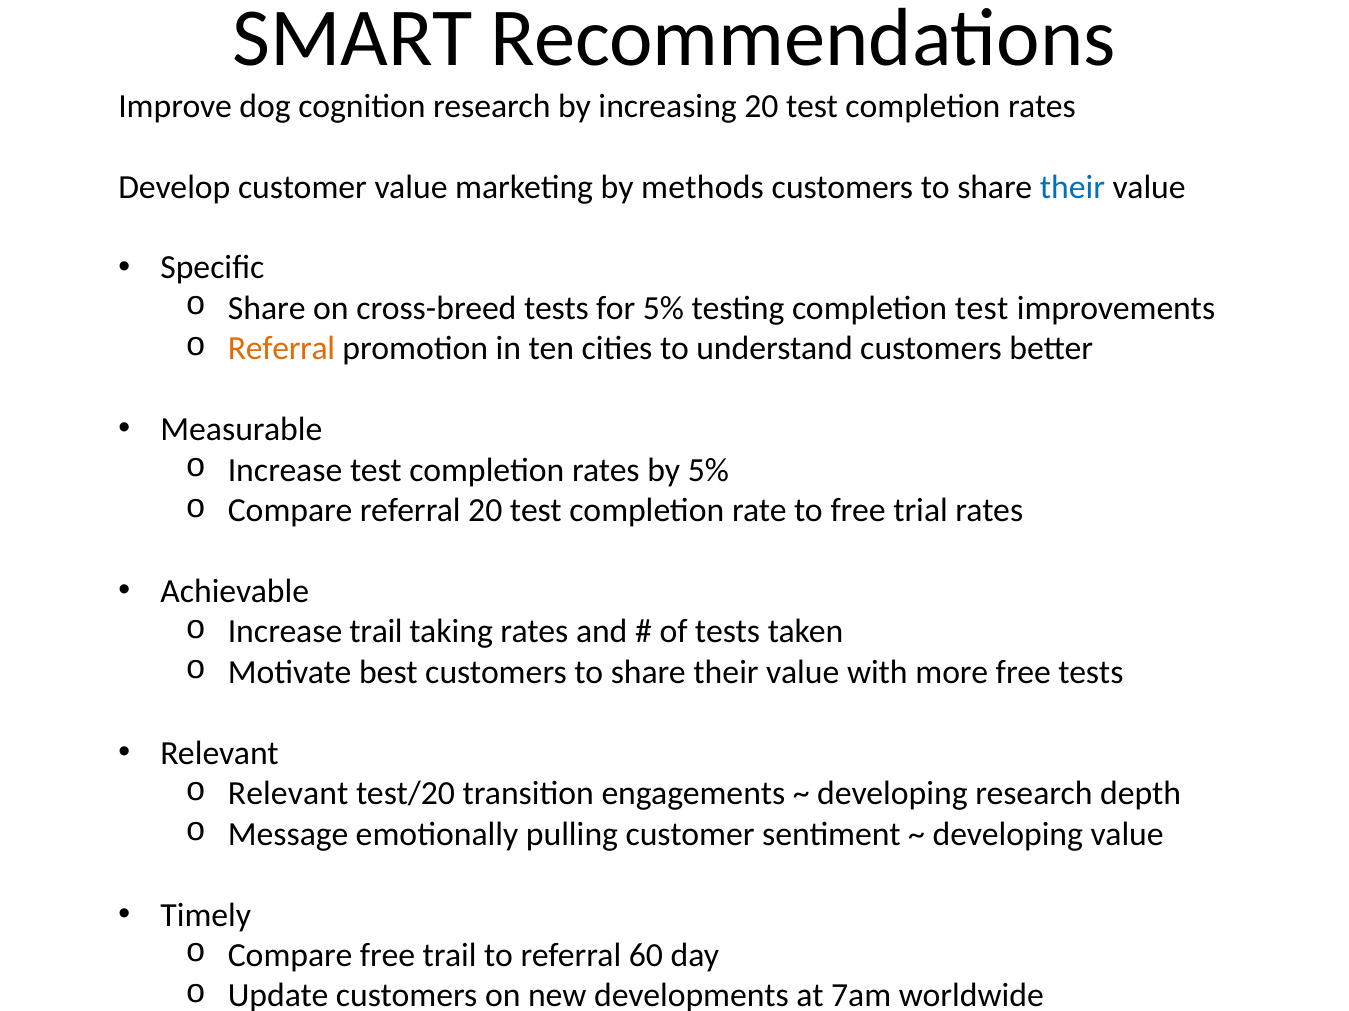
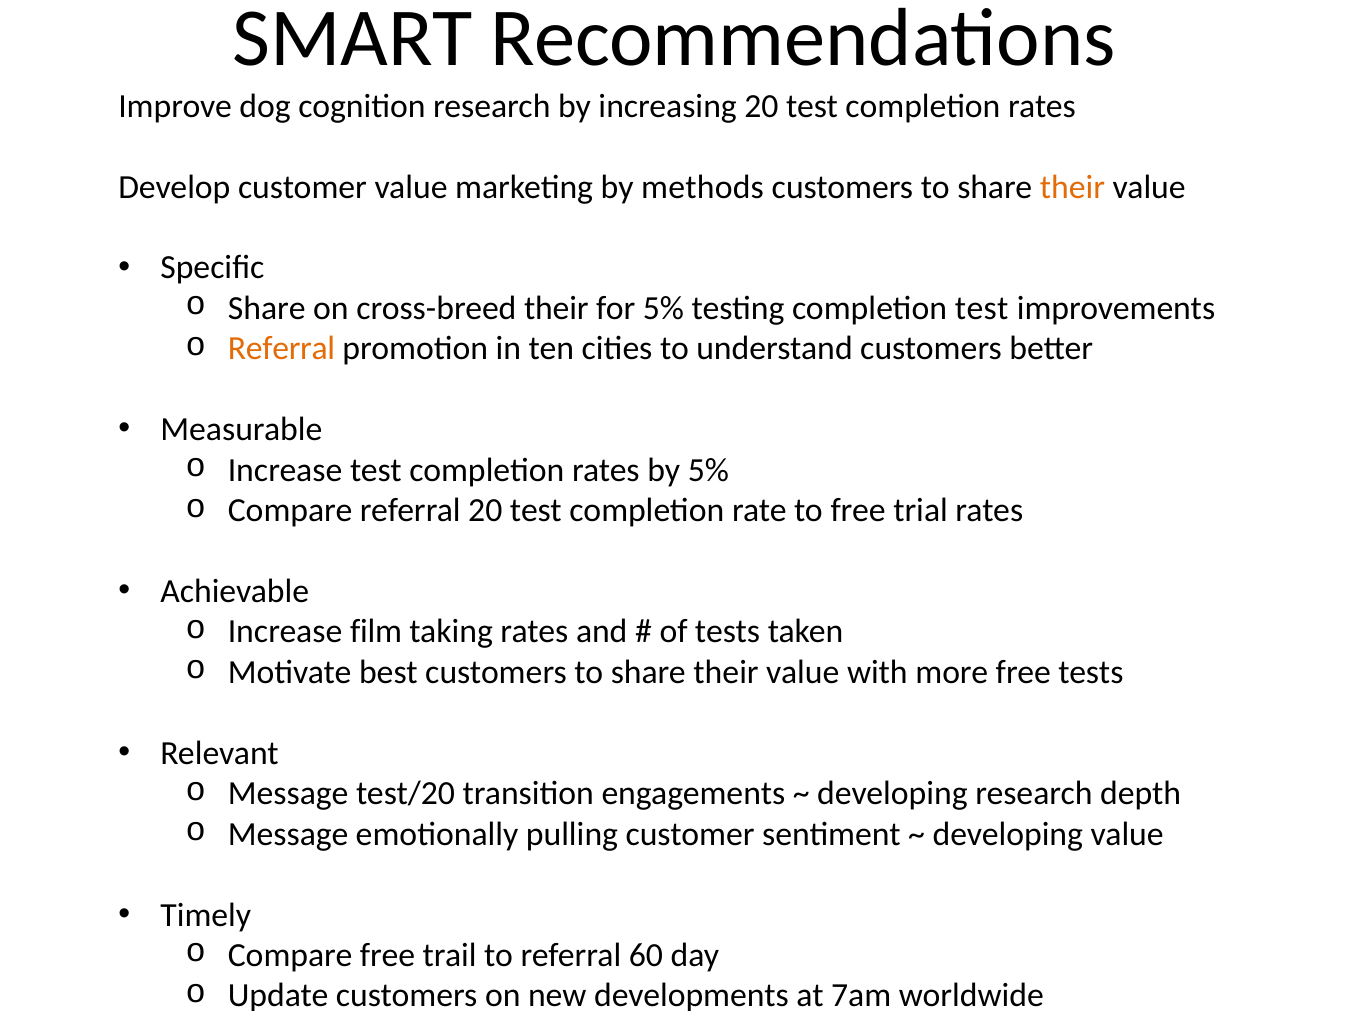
their at (1072, 187) colour: blue -> orange
cross-breed tests: tests -> their
Increase trail: trail -> film
Relevant at (288, 794): Relevant -> Message
